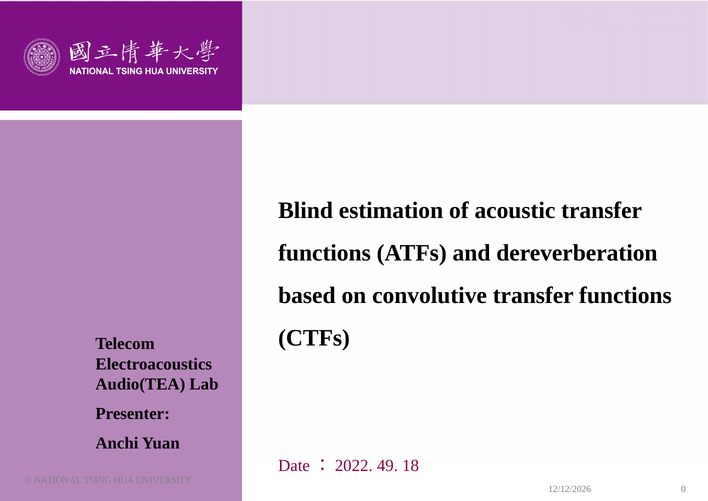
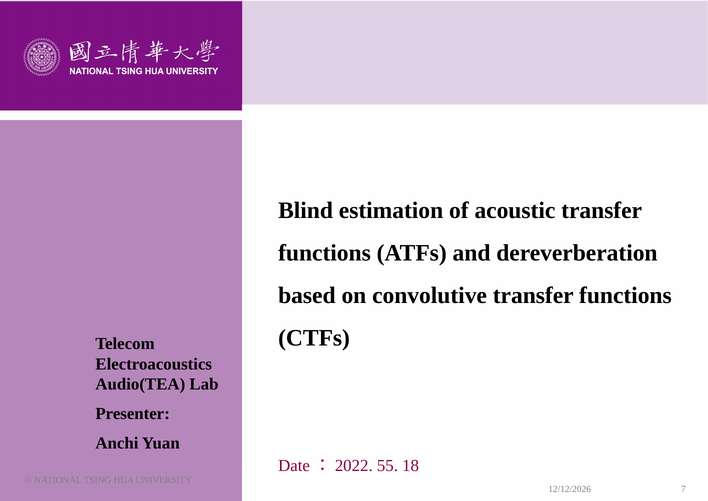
49: 49 -> 55
0: 0 -> 7
